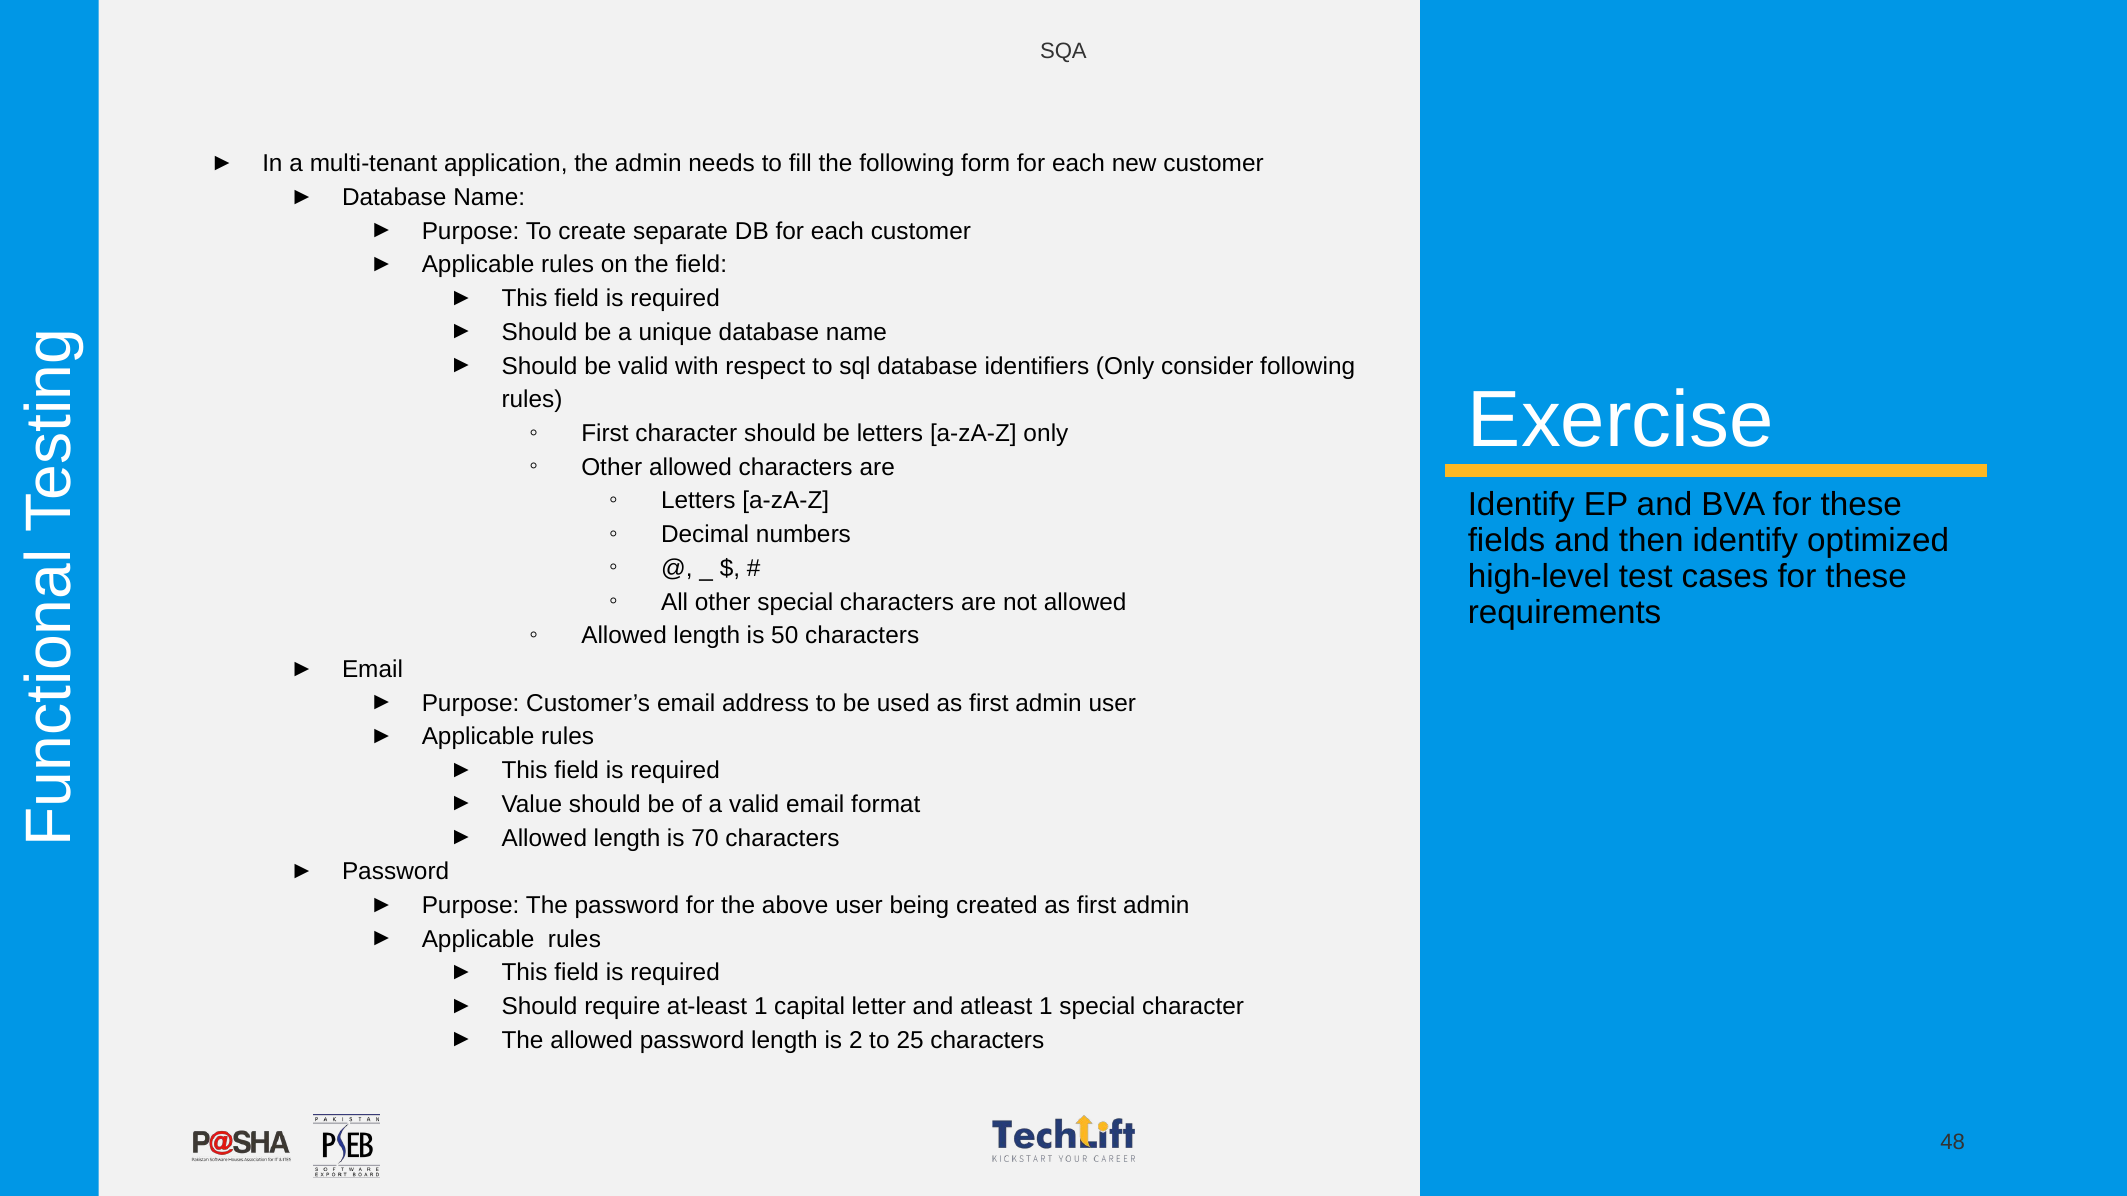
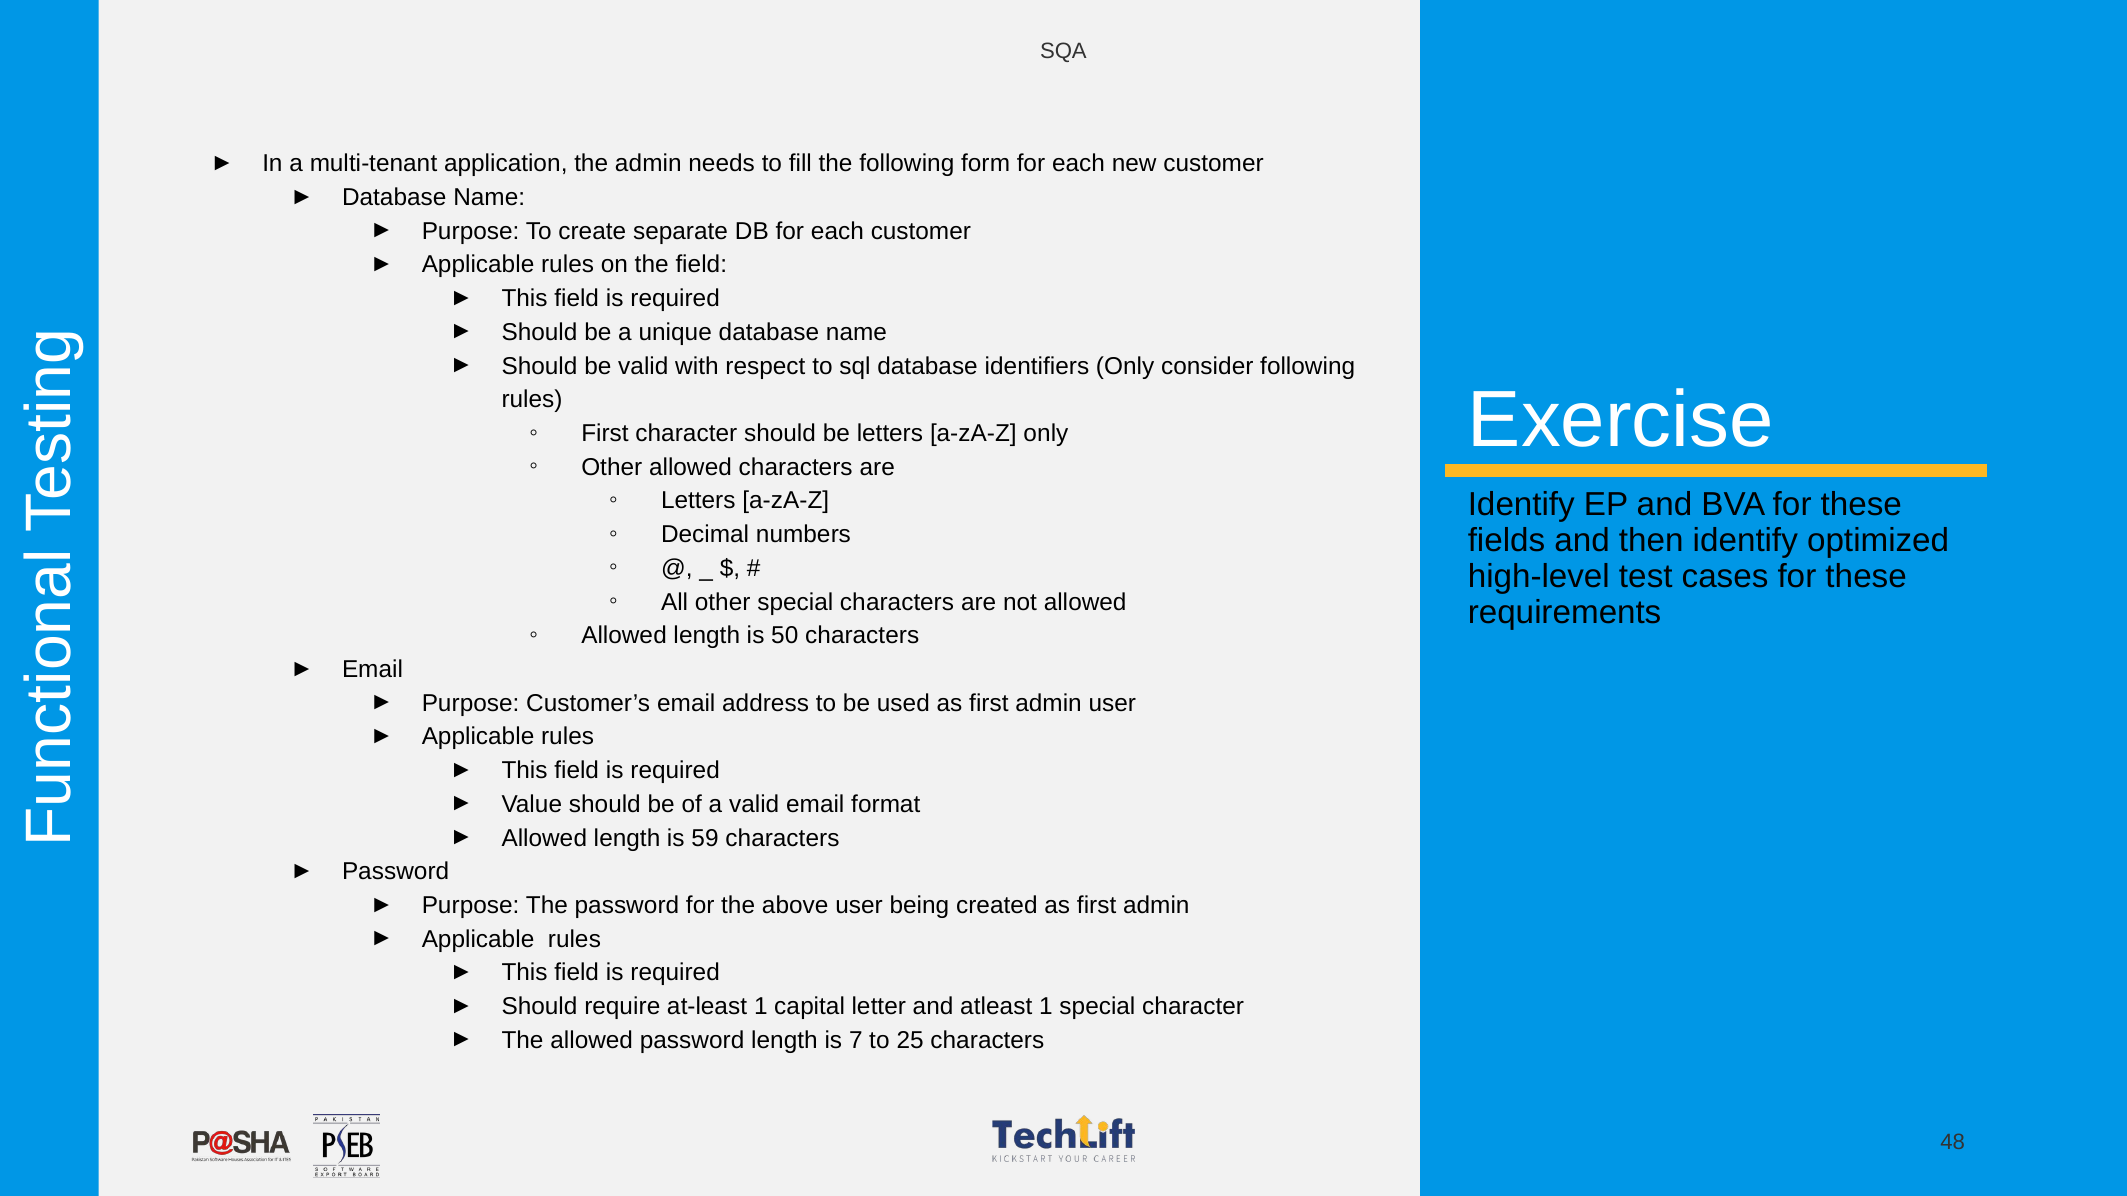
70: 70 -> 59
2: 2 -> 7
